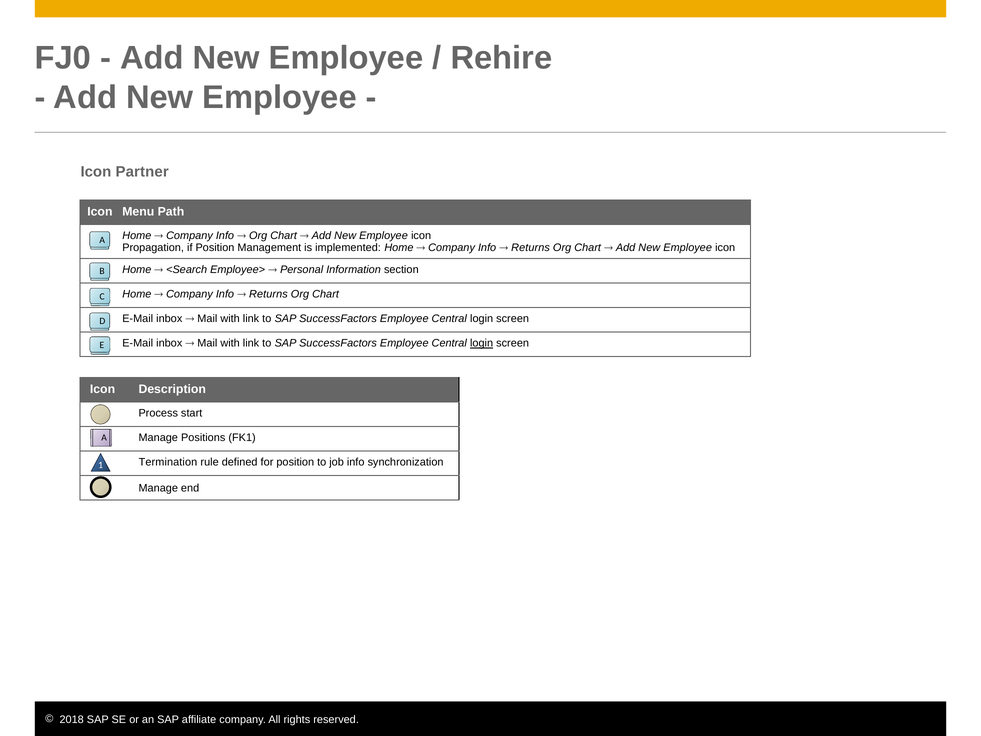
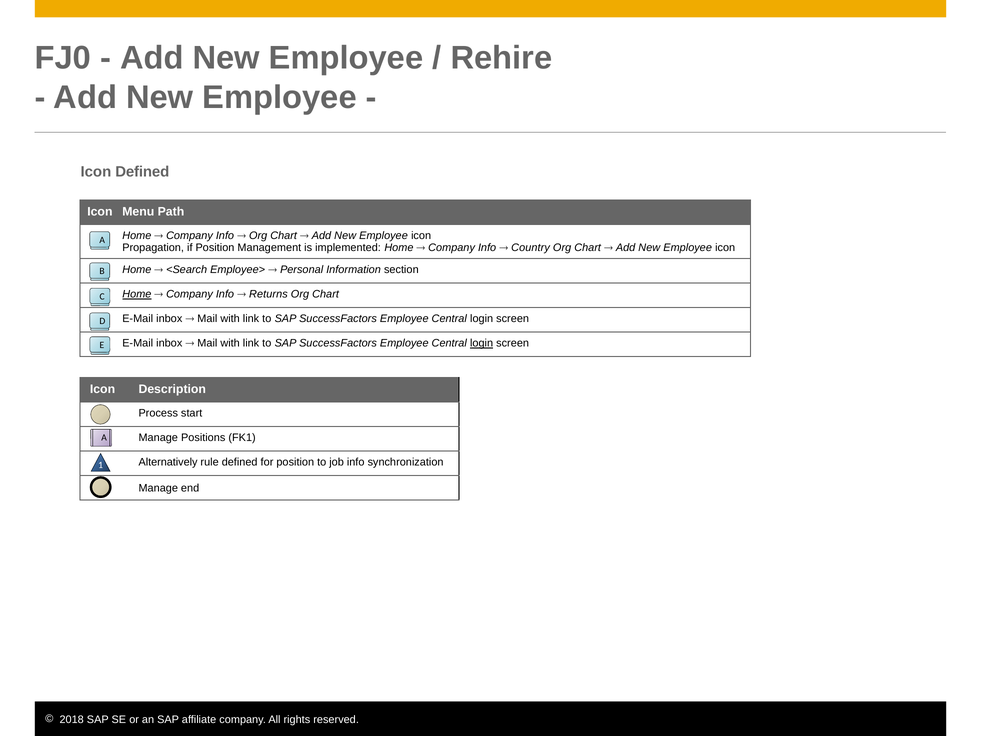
Icon Partner: Partner -> Defined
Returns at (531, 248): Returns -> Country
Home at (137, 294) underline: none -> present
Termination: Termination -> Alternatively
